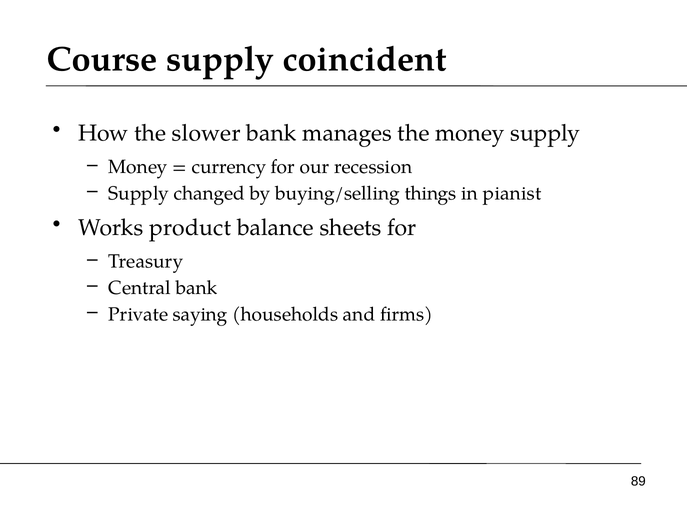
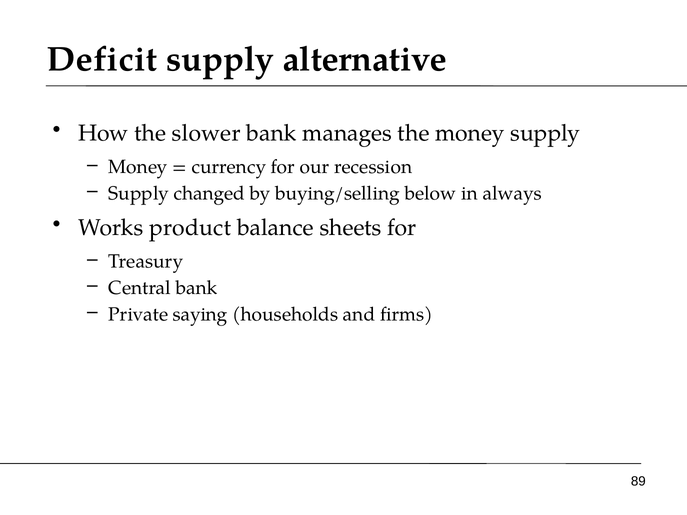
Course: Course -> Deficit
coincident: coincident -> alternative
things: things -> below
pianist: pianist -> always
